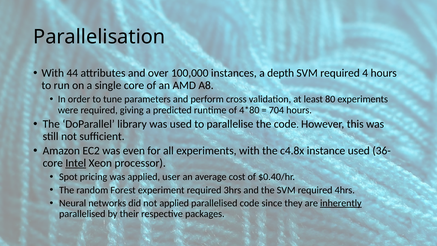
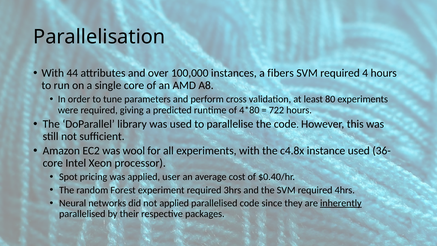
depth: depth -> fibers
704: 704 -> 722
even: even -> wool
Intel underline: present -> none
